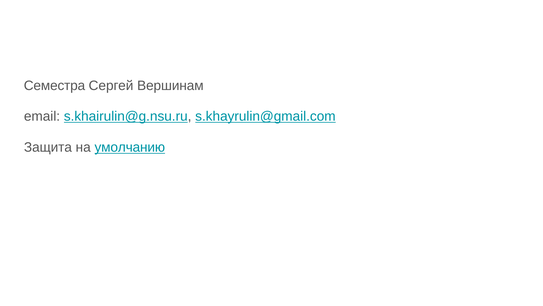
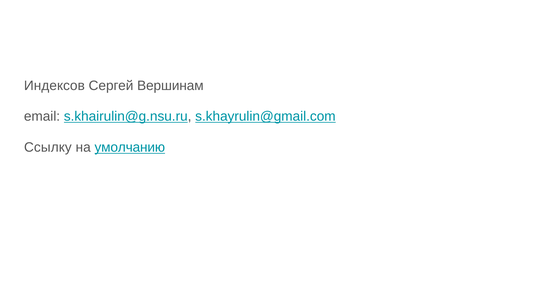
Семестра: Семестра -> Индексов
Защита: Защита -> Ссылку
